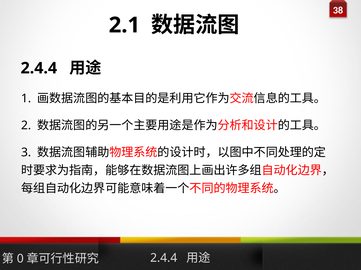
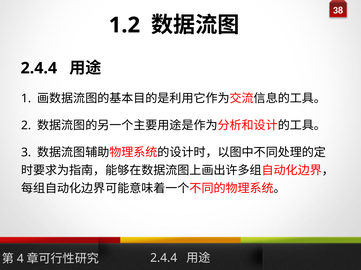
2.1: 2.1 -> 1.2
0: 0 -> 4
